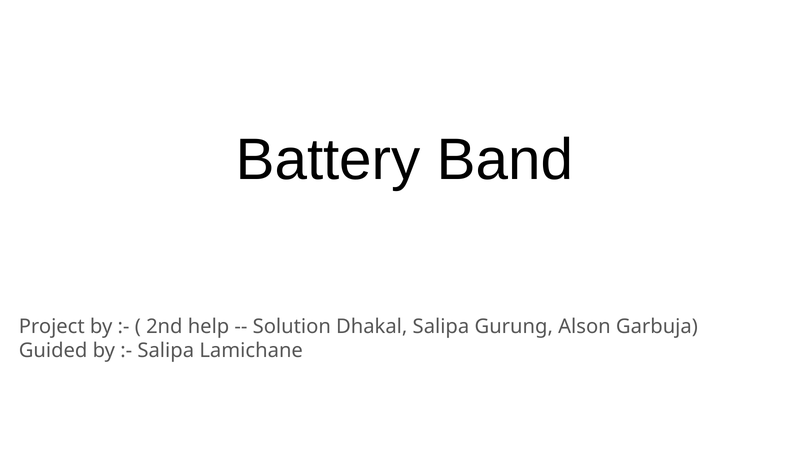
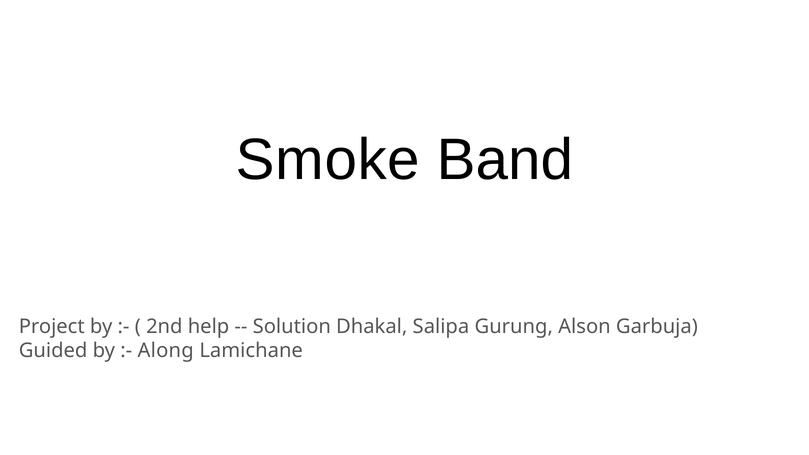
Battery: Battery -> Smoke
Salipa at (166, 351): Salipa -> Along
